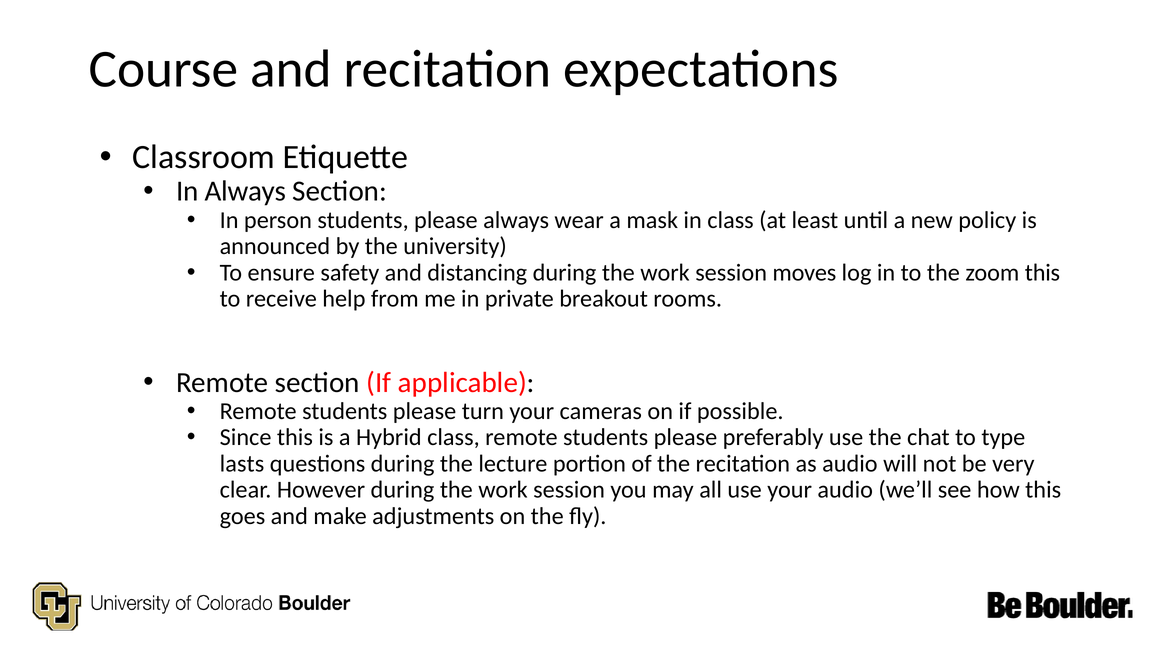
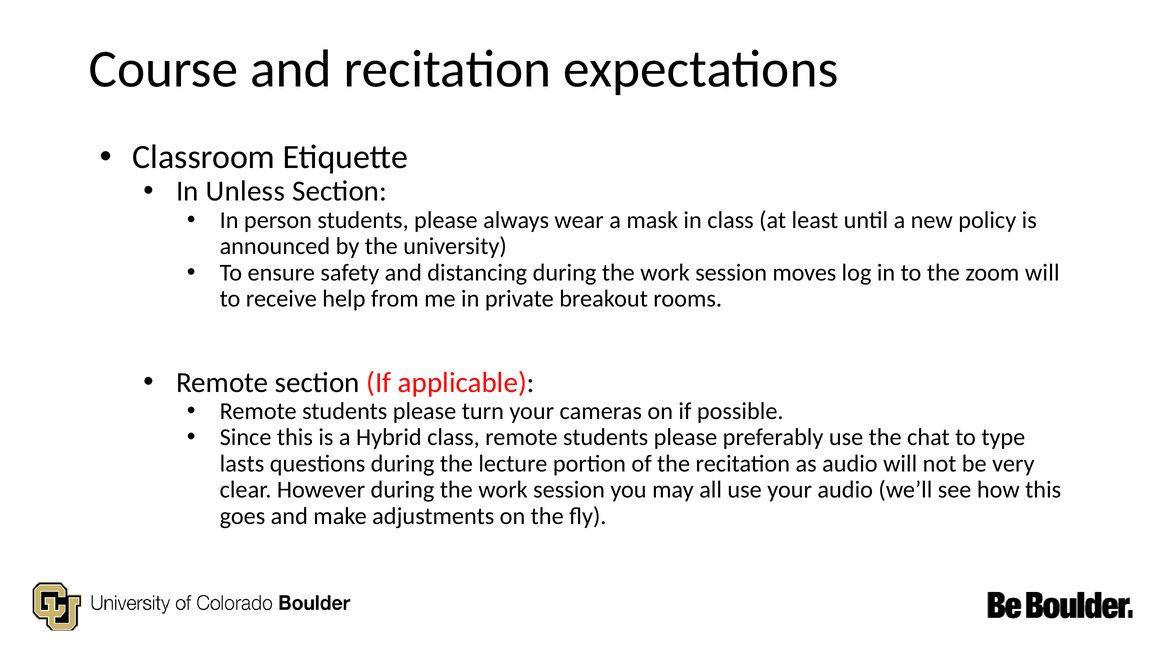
In Always: Always -> Unless
zoom this: this -> will
